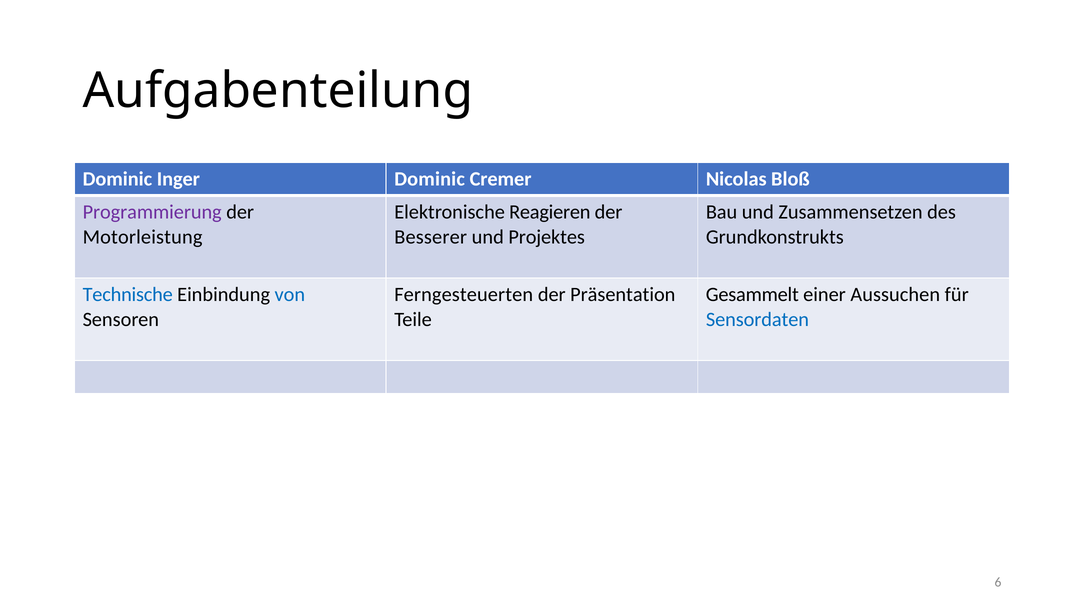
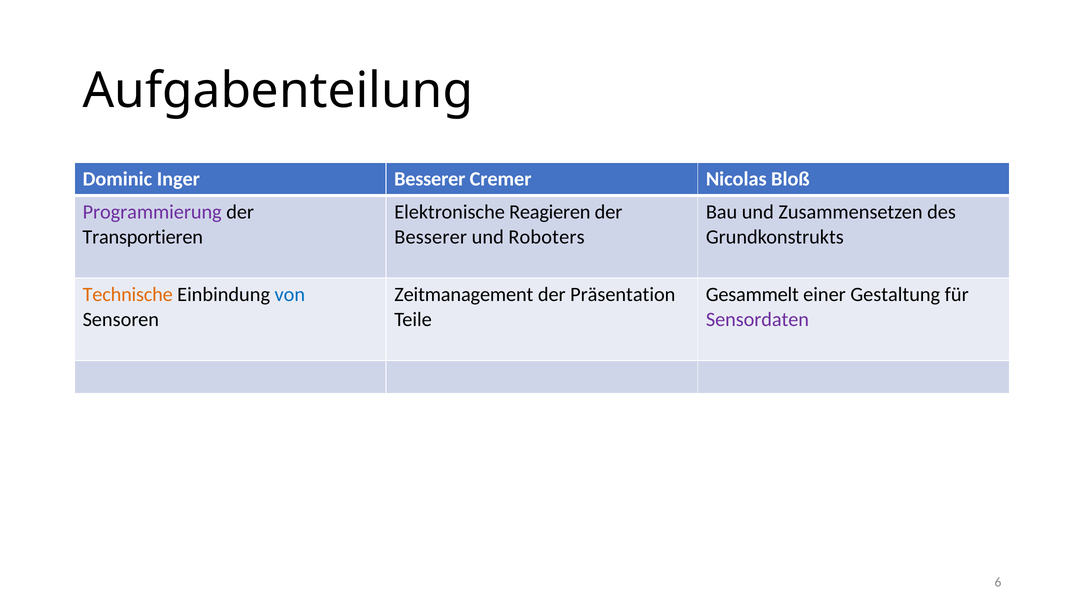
Inger Dominic: Dominic -> Besserer
Motorleistung: Motorleistung -> Transportieren
Projektes: Projektes -> Roboters
Technische colour: blue -> orange
Ferngesteuerten: Ferngesteuerten -> Zeitmanagement
Aussuchen: Aussuchen -> Gestaltung
Sensordaten colour: blue -> purple
